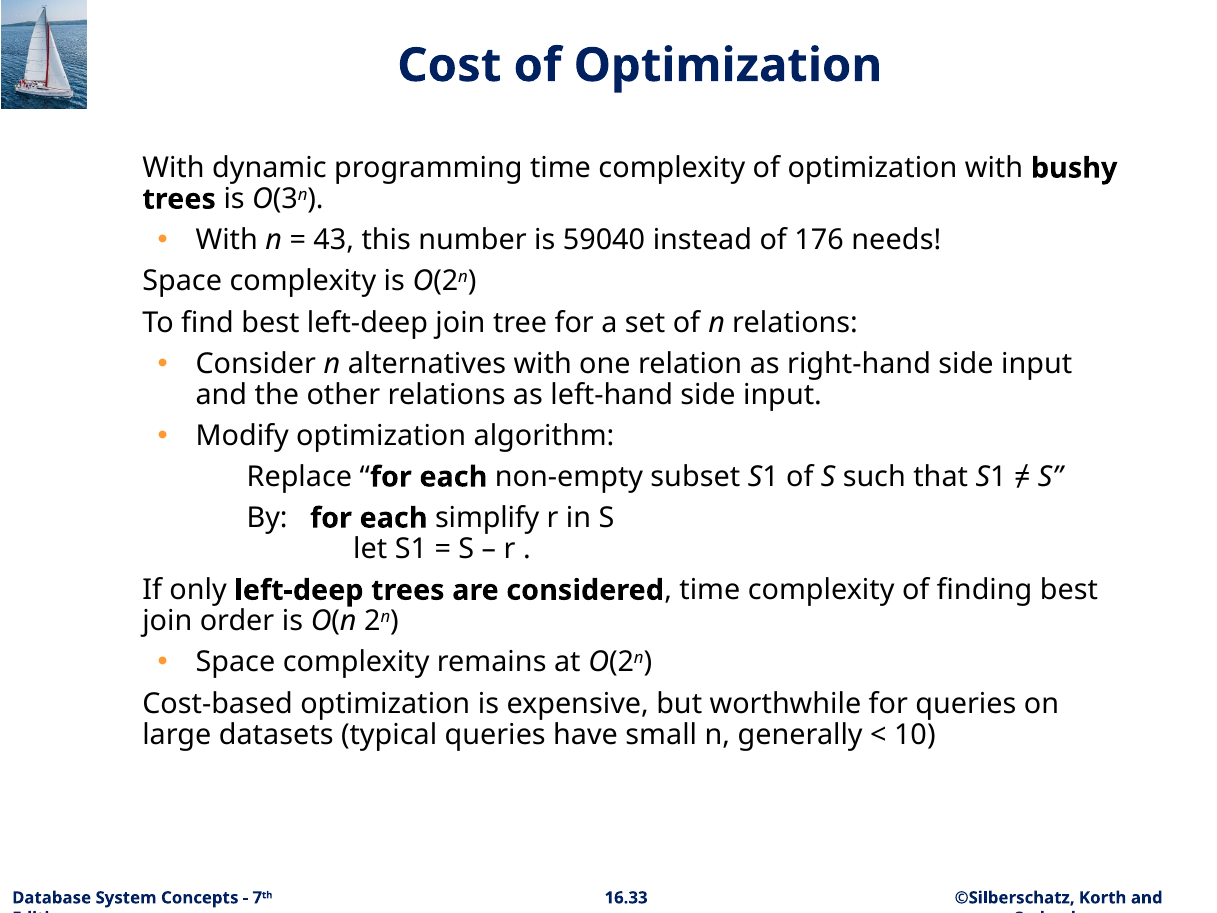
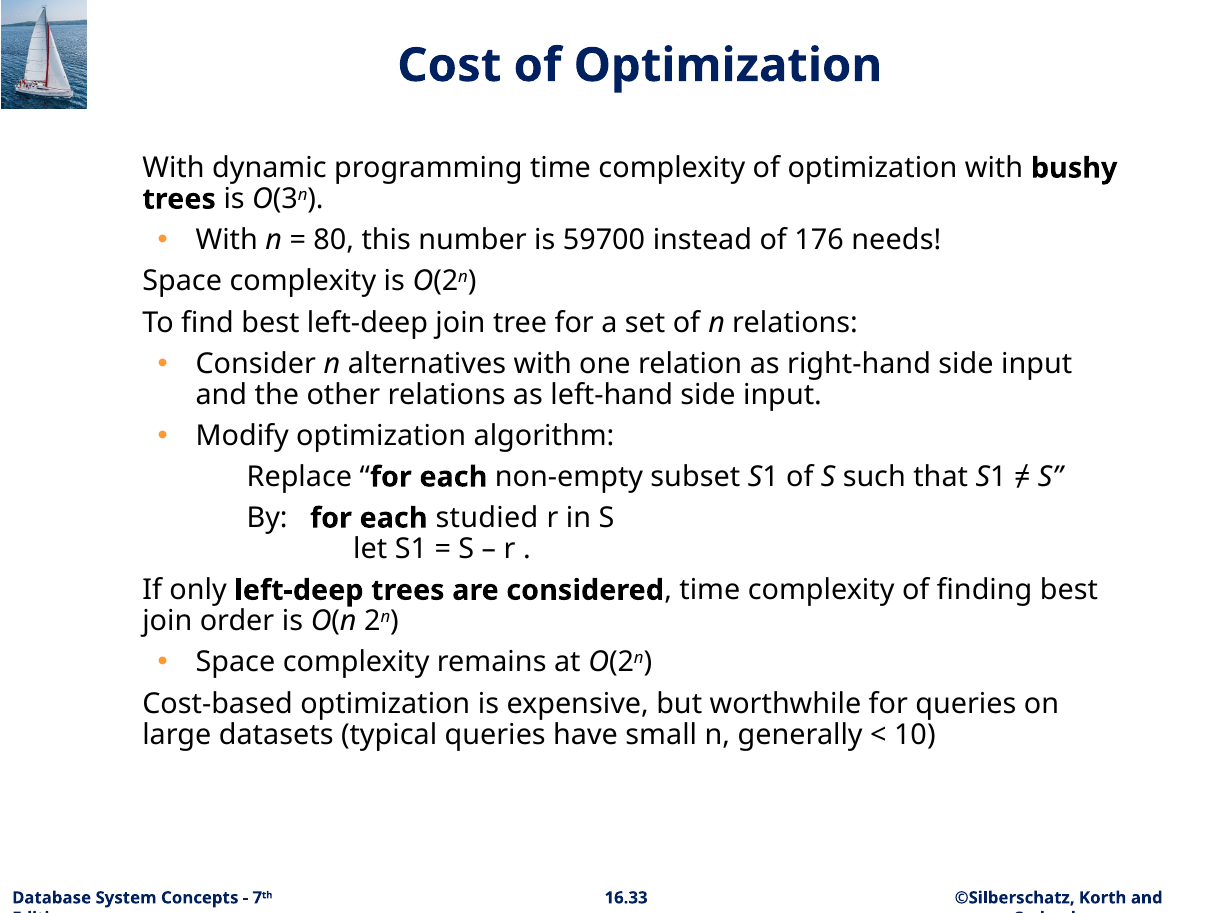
43: 43 -> 80
59040: 59040 -> 59700
simplify: simplify -> studied
